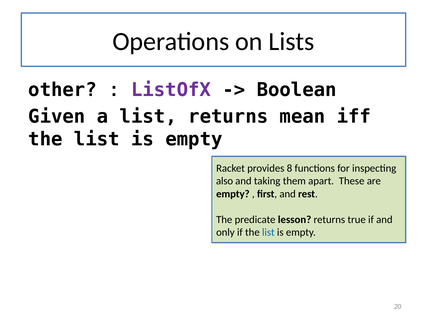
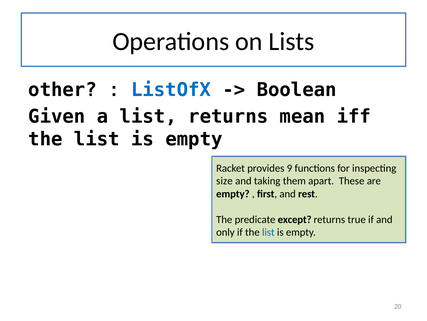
ListOfX colour: purple -> blue
8: 8 -> 9
also: also -> size
lesson: lesson -> except
